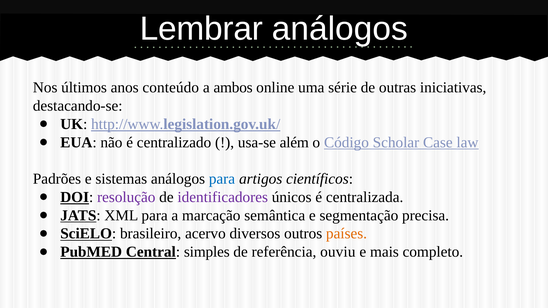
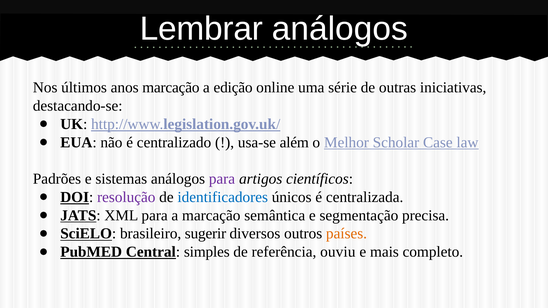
anos conteúdo: conteúdo -> marcação
ambos: ambos -> edição
Código: Código -> Melhor
para at (222, 179) colour: blue -> purple
identificadores colour: purple -> blue
acervo: acervo -> sugerir
